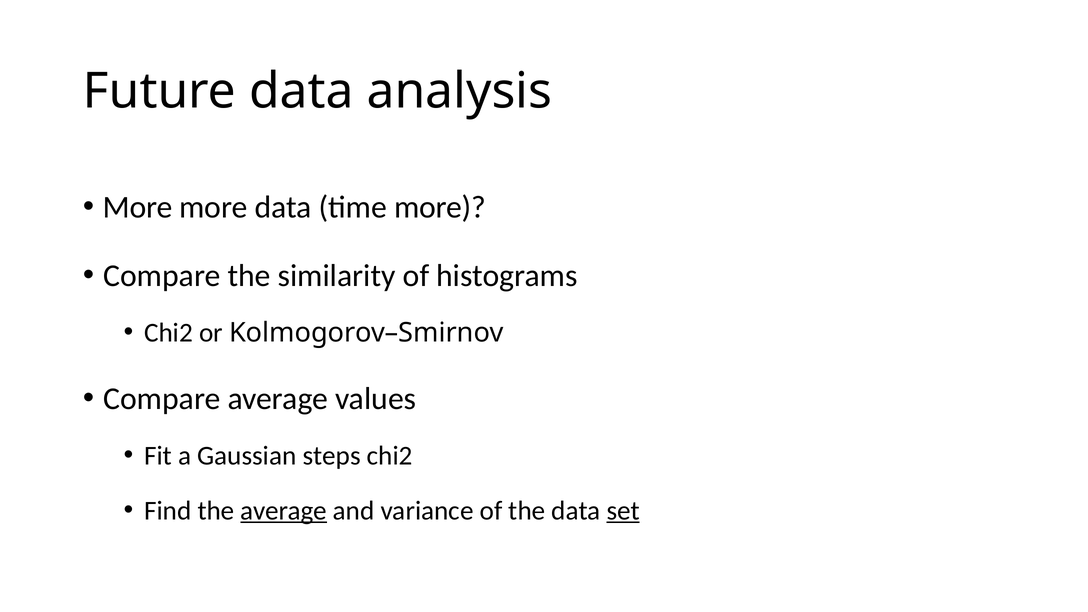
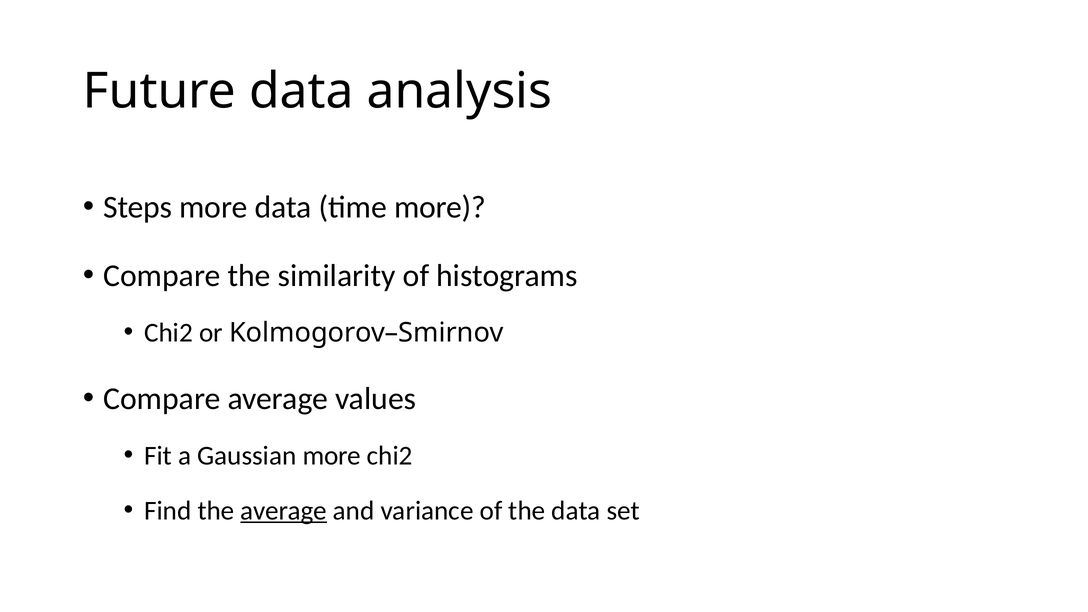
More at (138, 207): More -> Steps
Gaussian steps: steps -> more
set underline: present -> none
